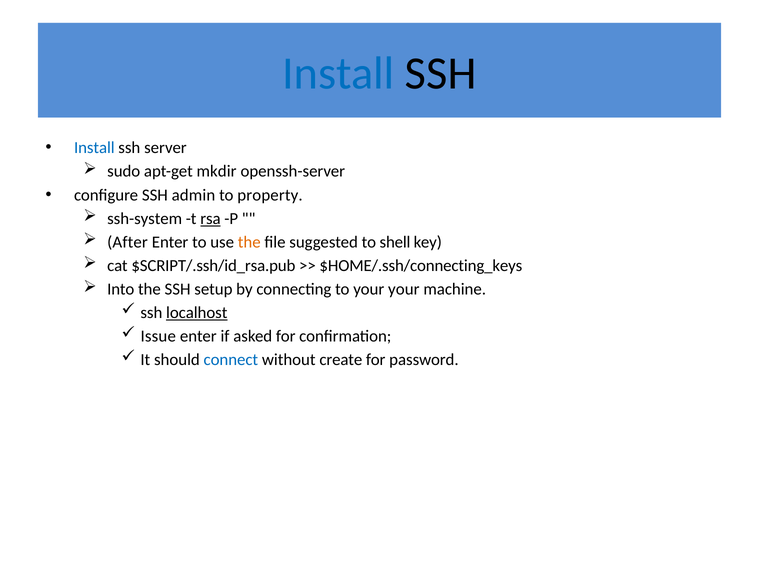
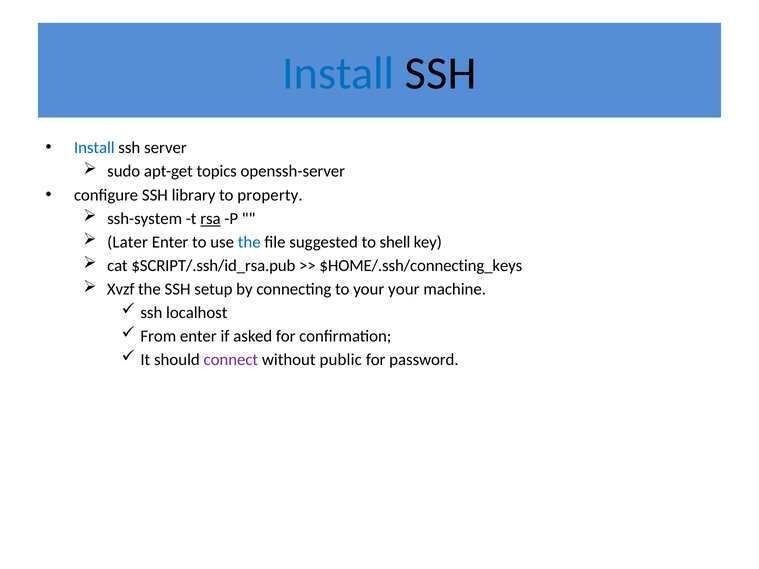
mkdir: mkdir -> topics
admin: admin -> library
After: After -> Later
the at (249, 242) colour: orange -> blue
Into: Into -> Xvzf
localhost underline: present -> none
Issue: Issue -> From
connect colour: blue -> purple
create: create -> public
